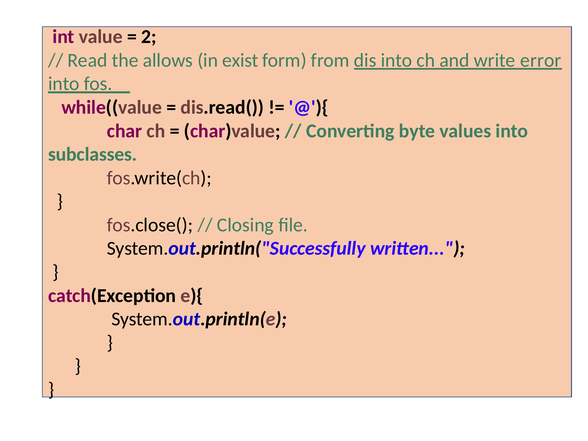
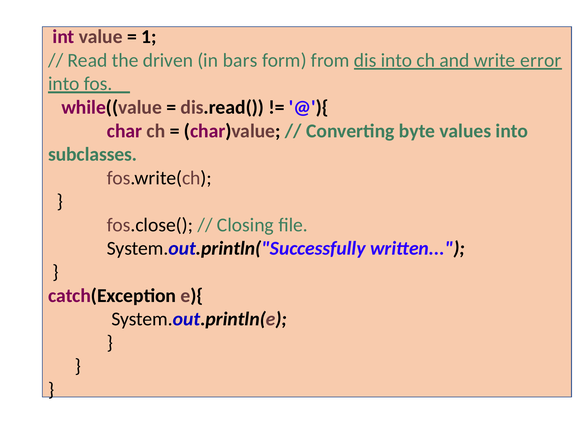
2: 2 -> 1
allows: allows -> driven
exist: exist -> bars
